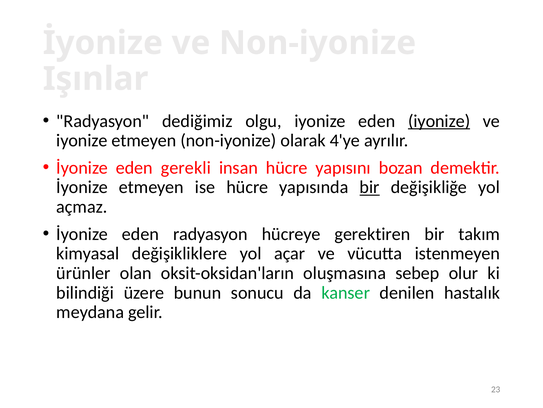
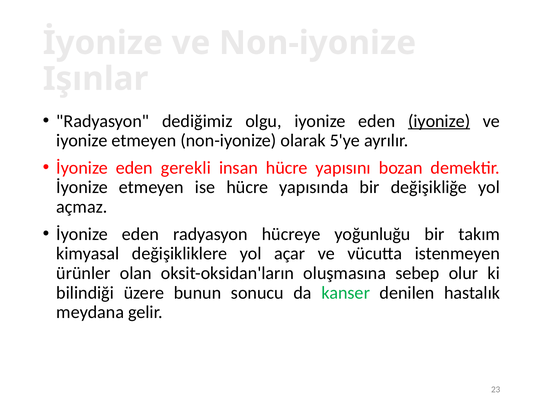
4'ye: 4'ye -> 5'ye
bir at (370, 187) underline: present -> none
gerektiren: gerektiren -> yoğunluğu
